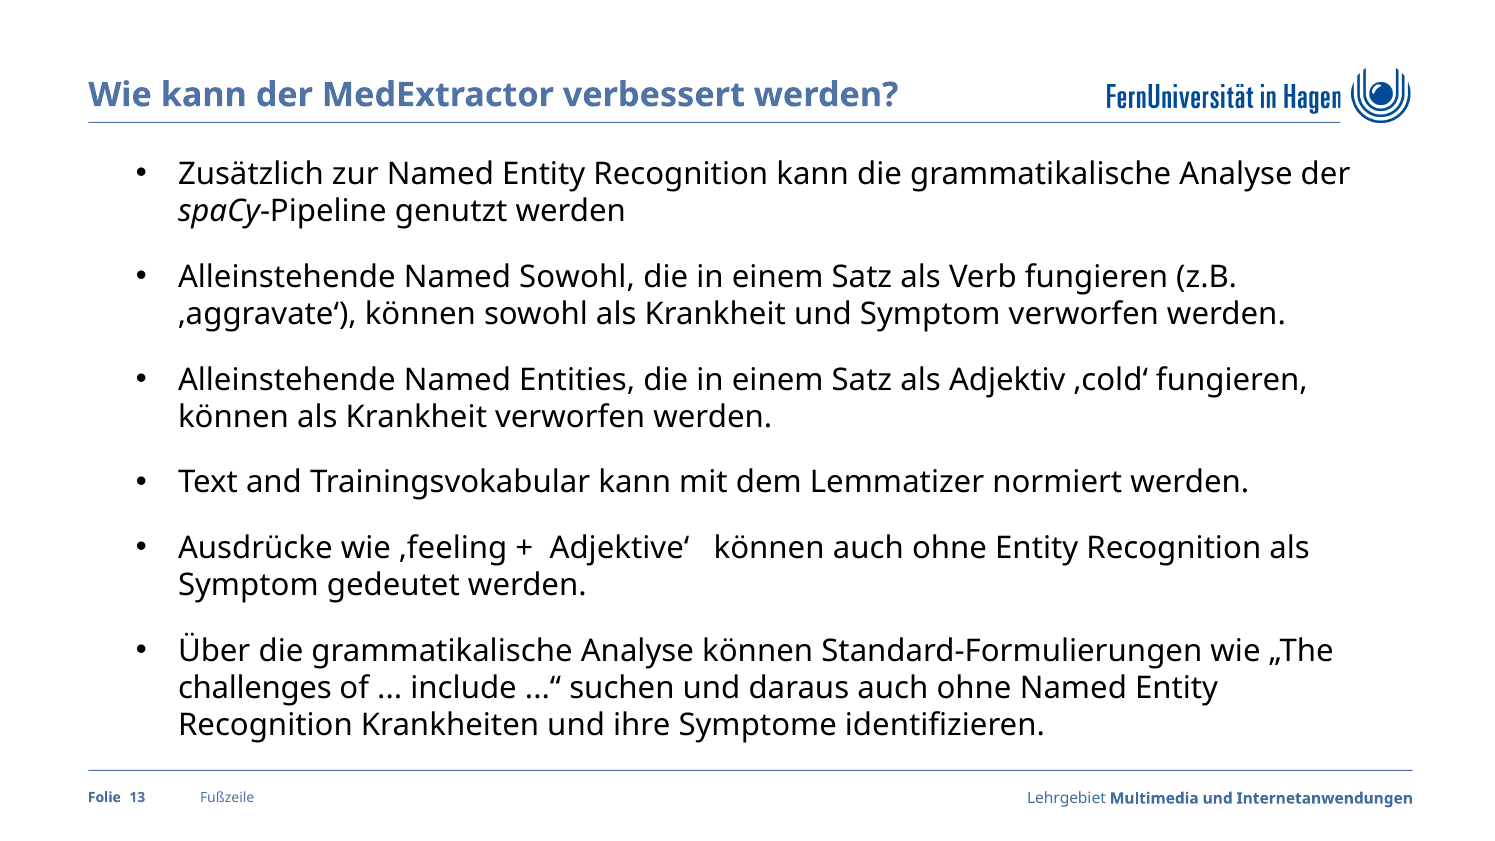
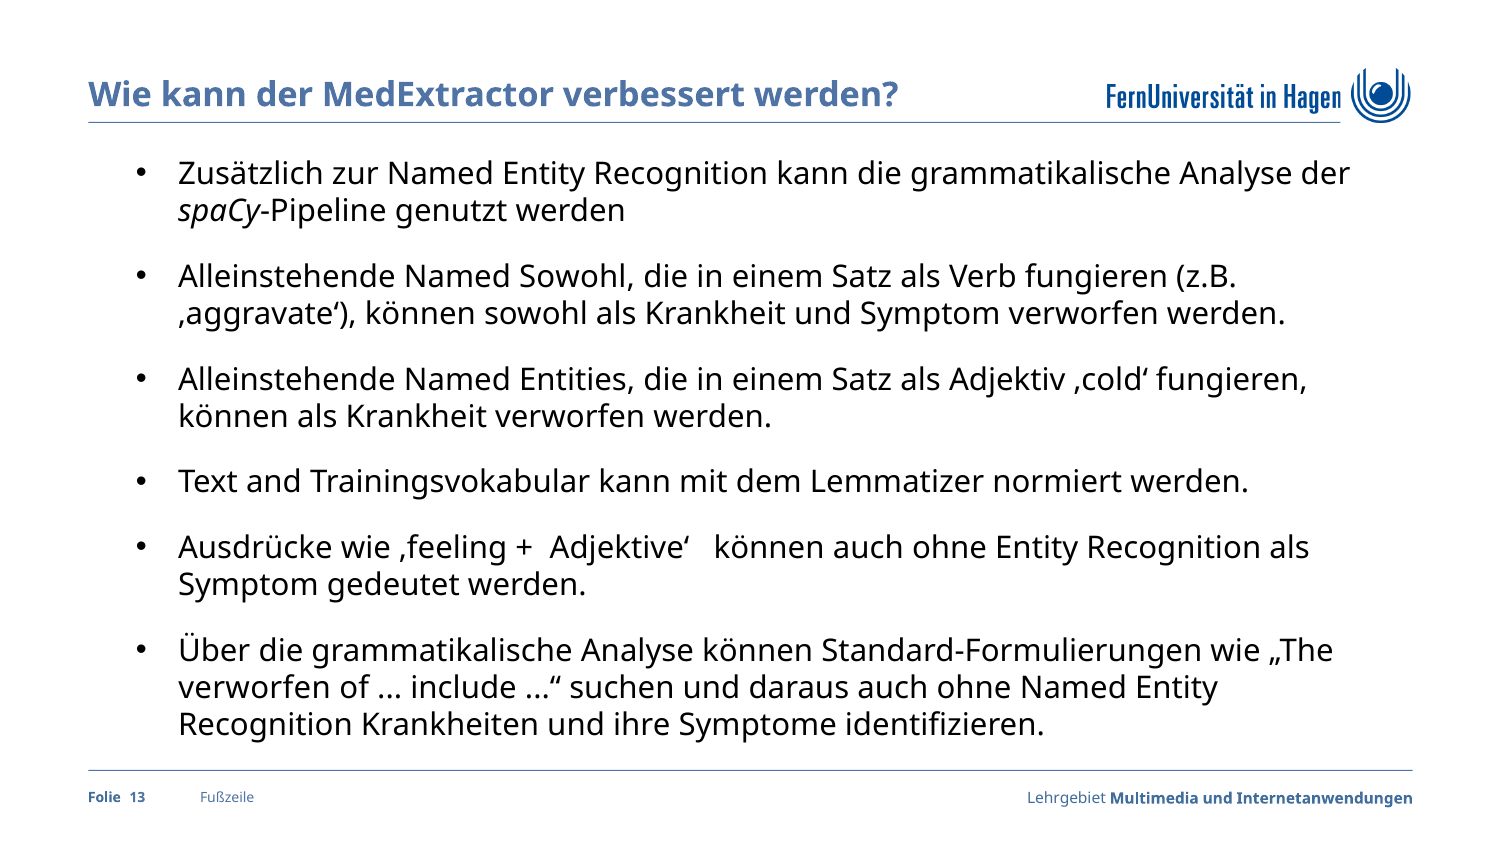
challenges at (255, 688): challenges -> verworfen
